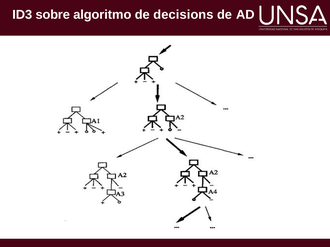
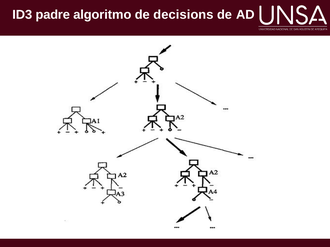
sobre: sobre -> padre
